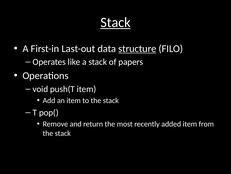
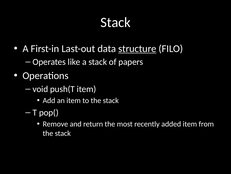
Stack at (116, 22) underline: present -> none
